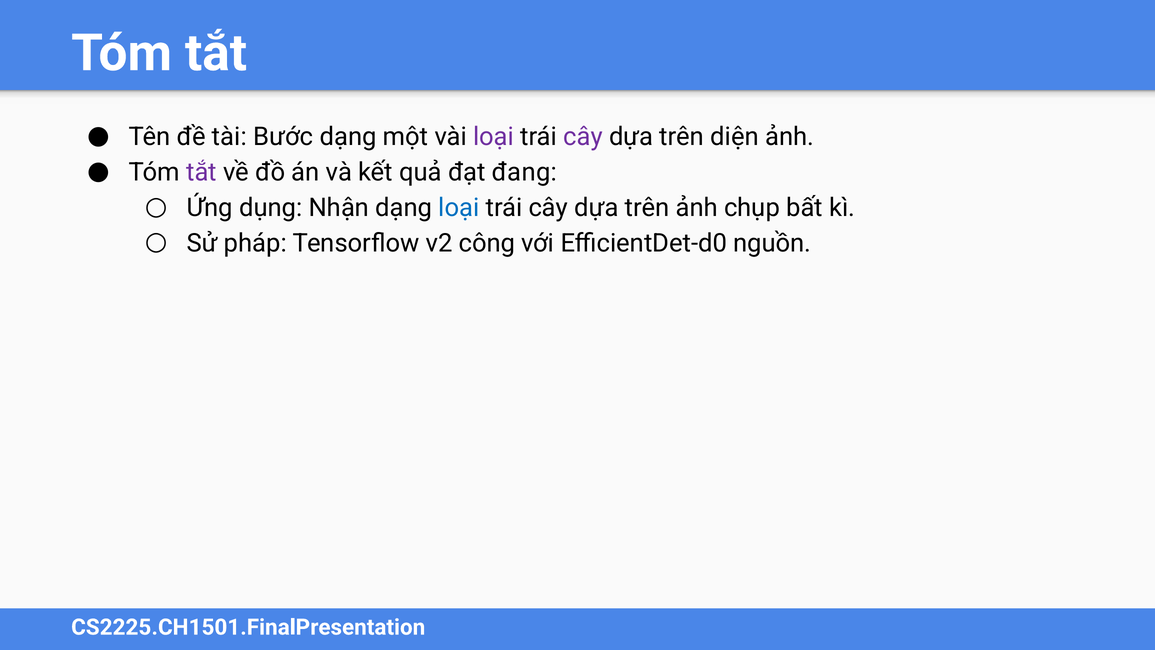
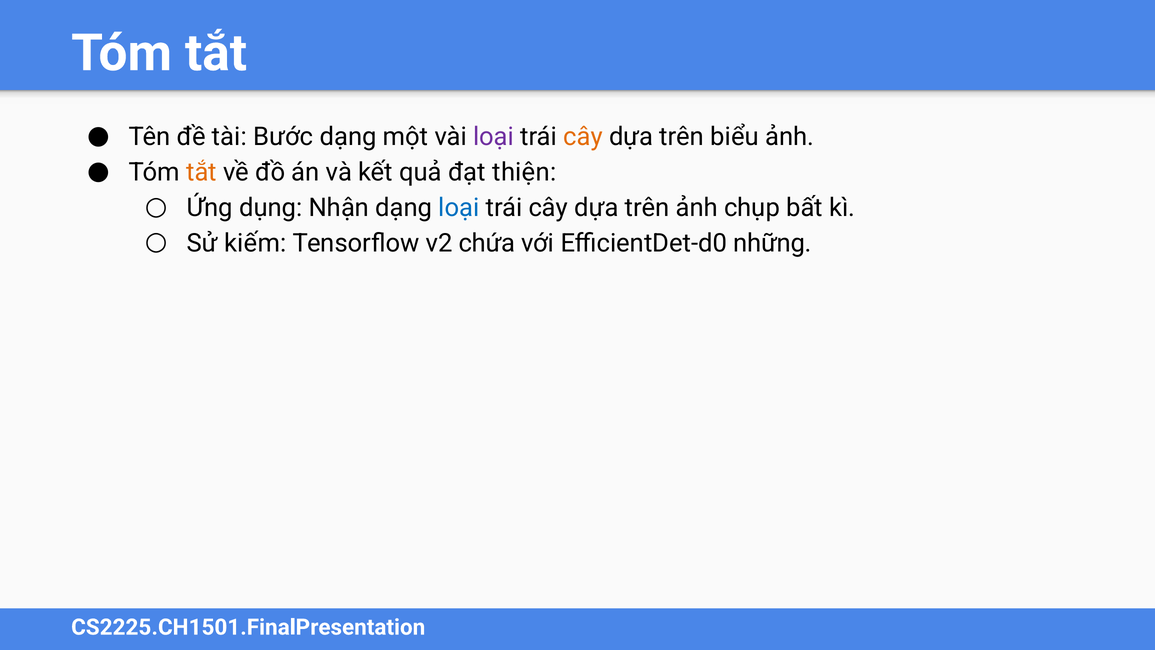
cây at (583, 137) colour: purple -> orange
diện: diện -> biểu
tắt at (202, 172) colour: purple -> orange
đang: đang -> thiện
pháp: pháp -> kiếm
công: công -> chứa
nguồn: nguồn -> những
